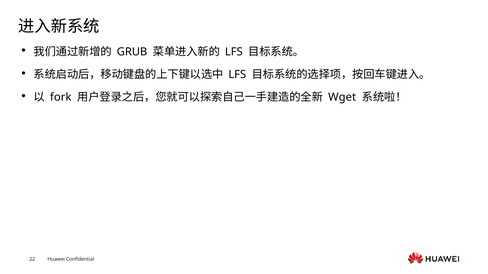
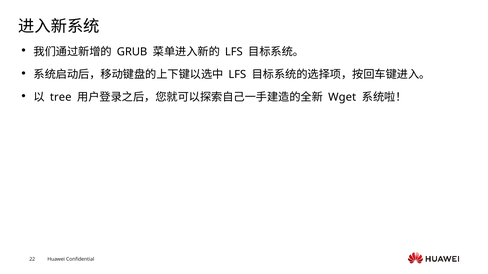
fork: fork -> tree
